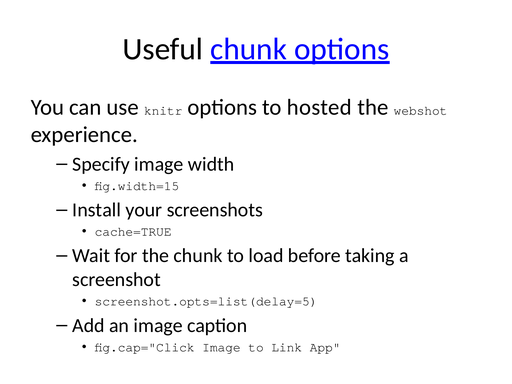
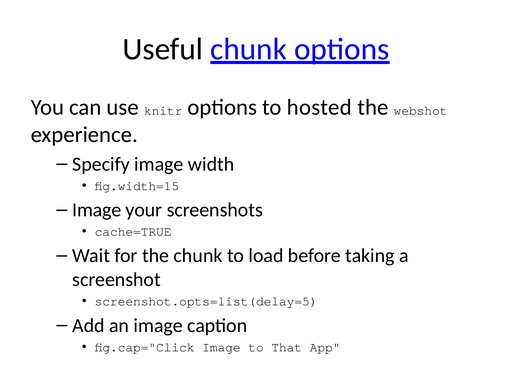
Install at (97, 210): Install -> Image
Link: Link -> That
